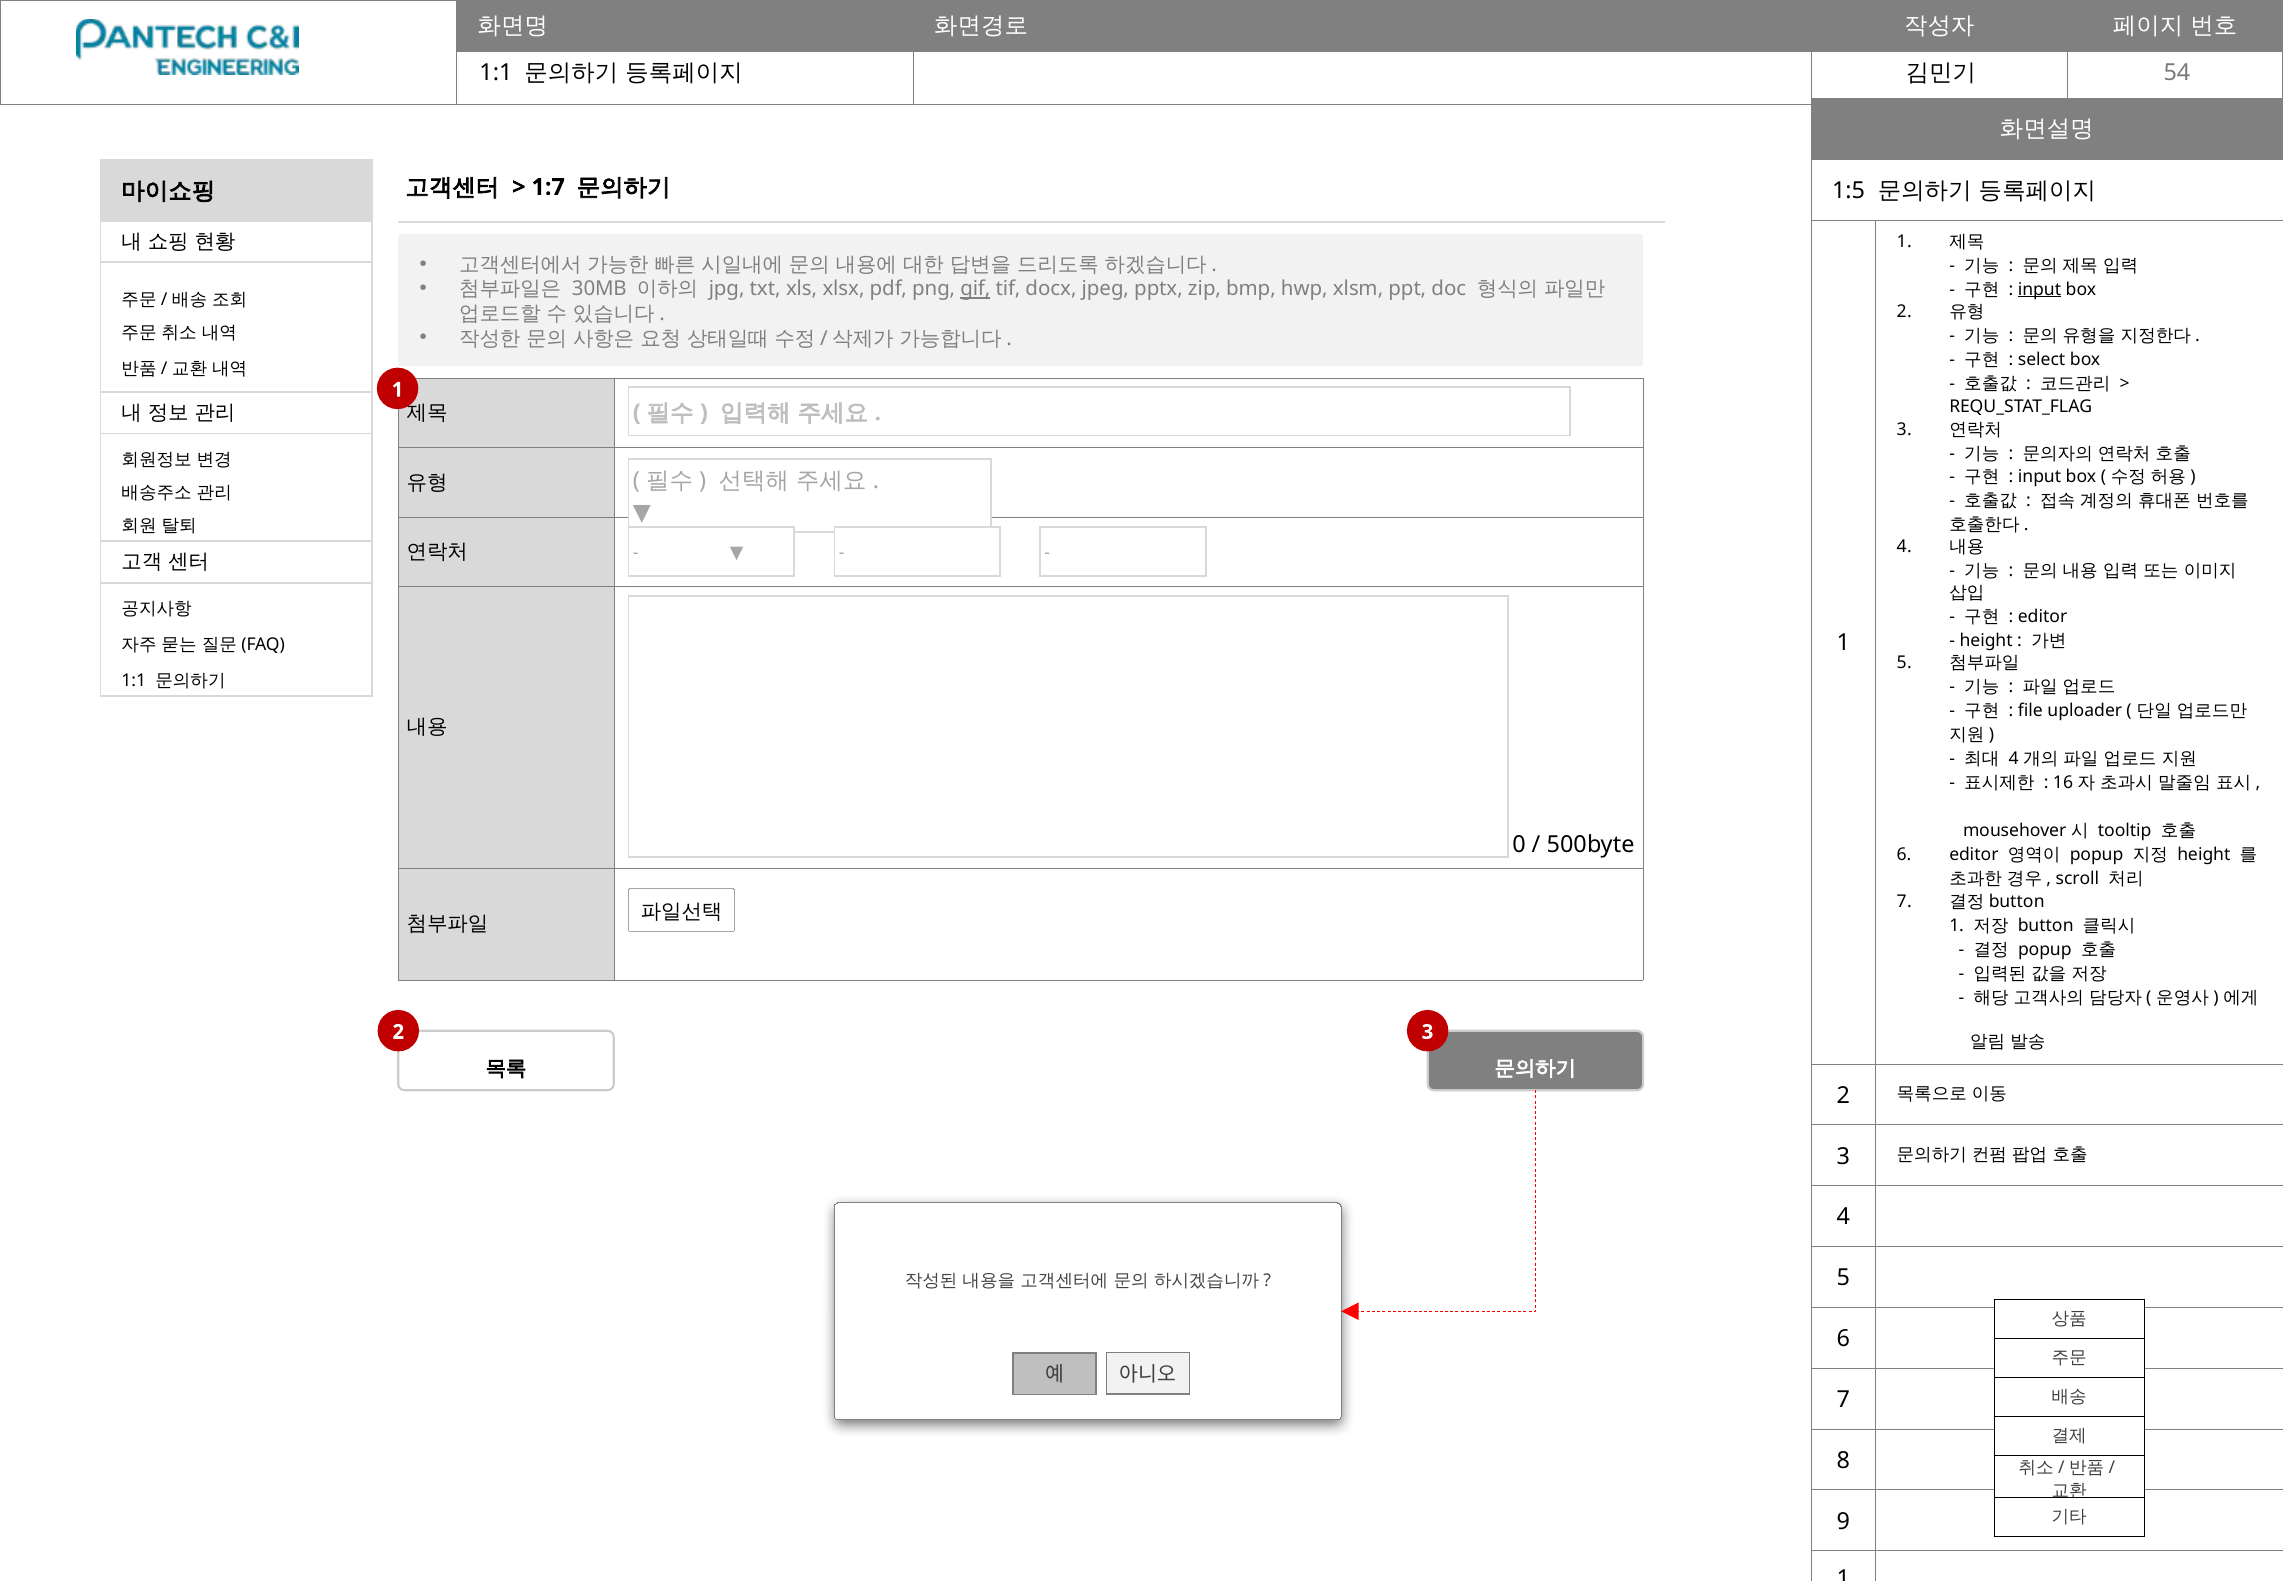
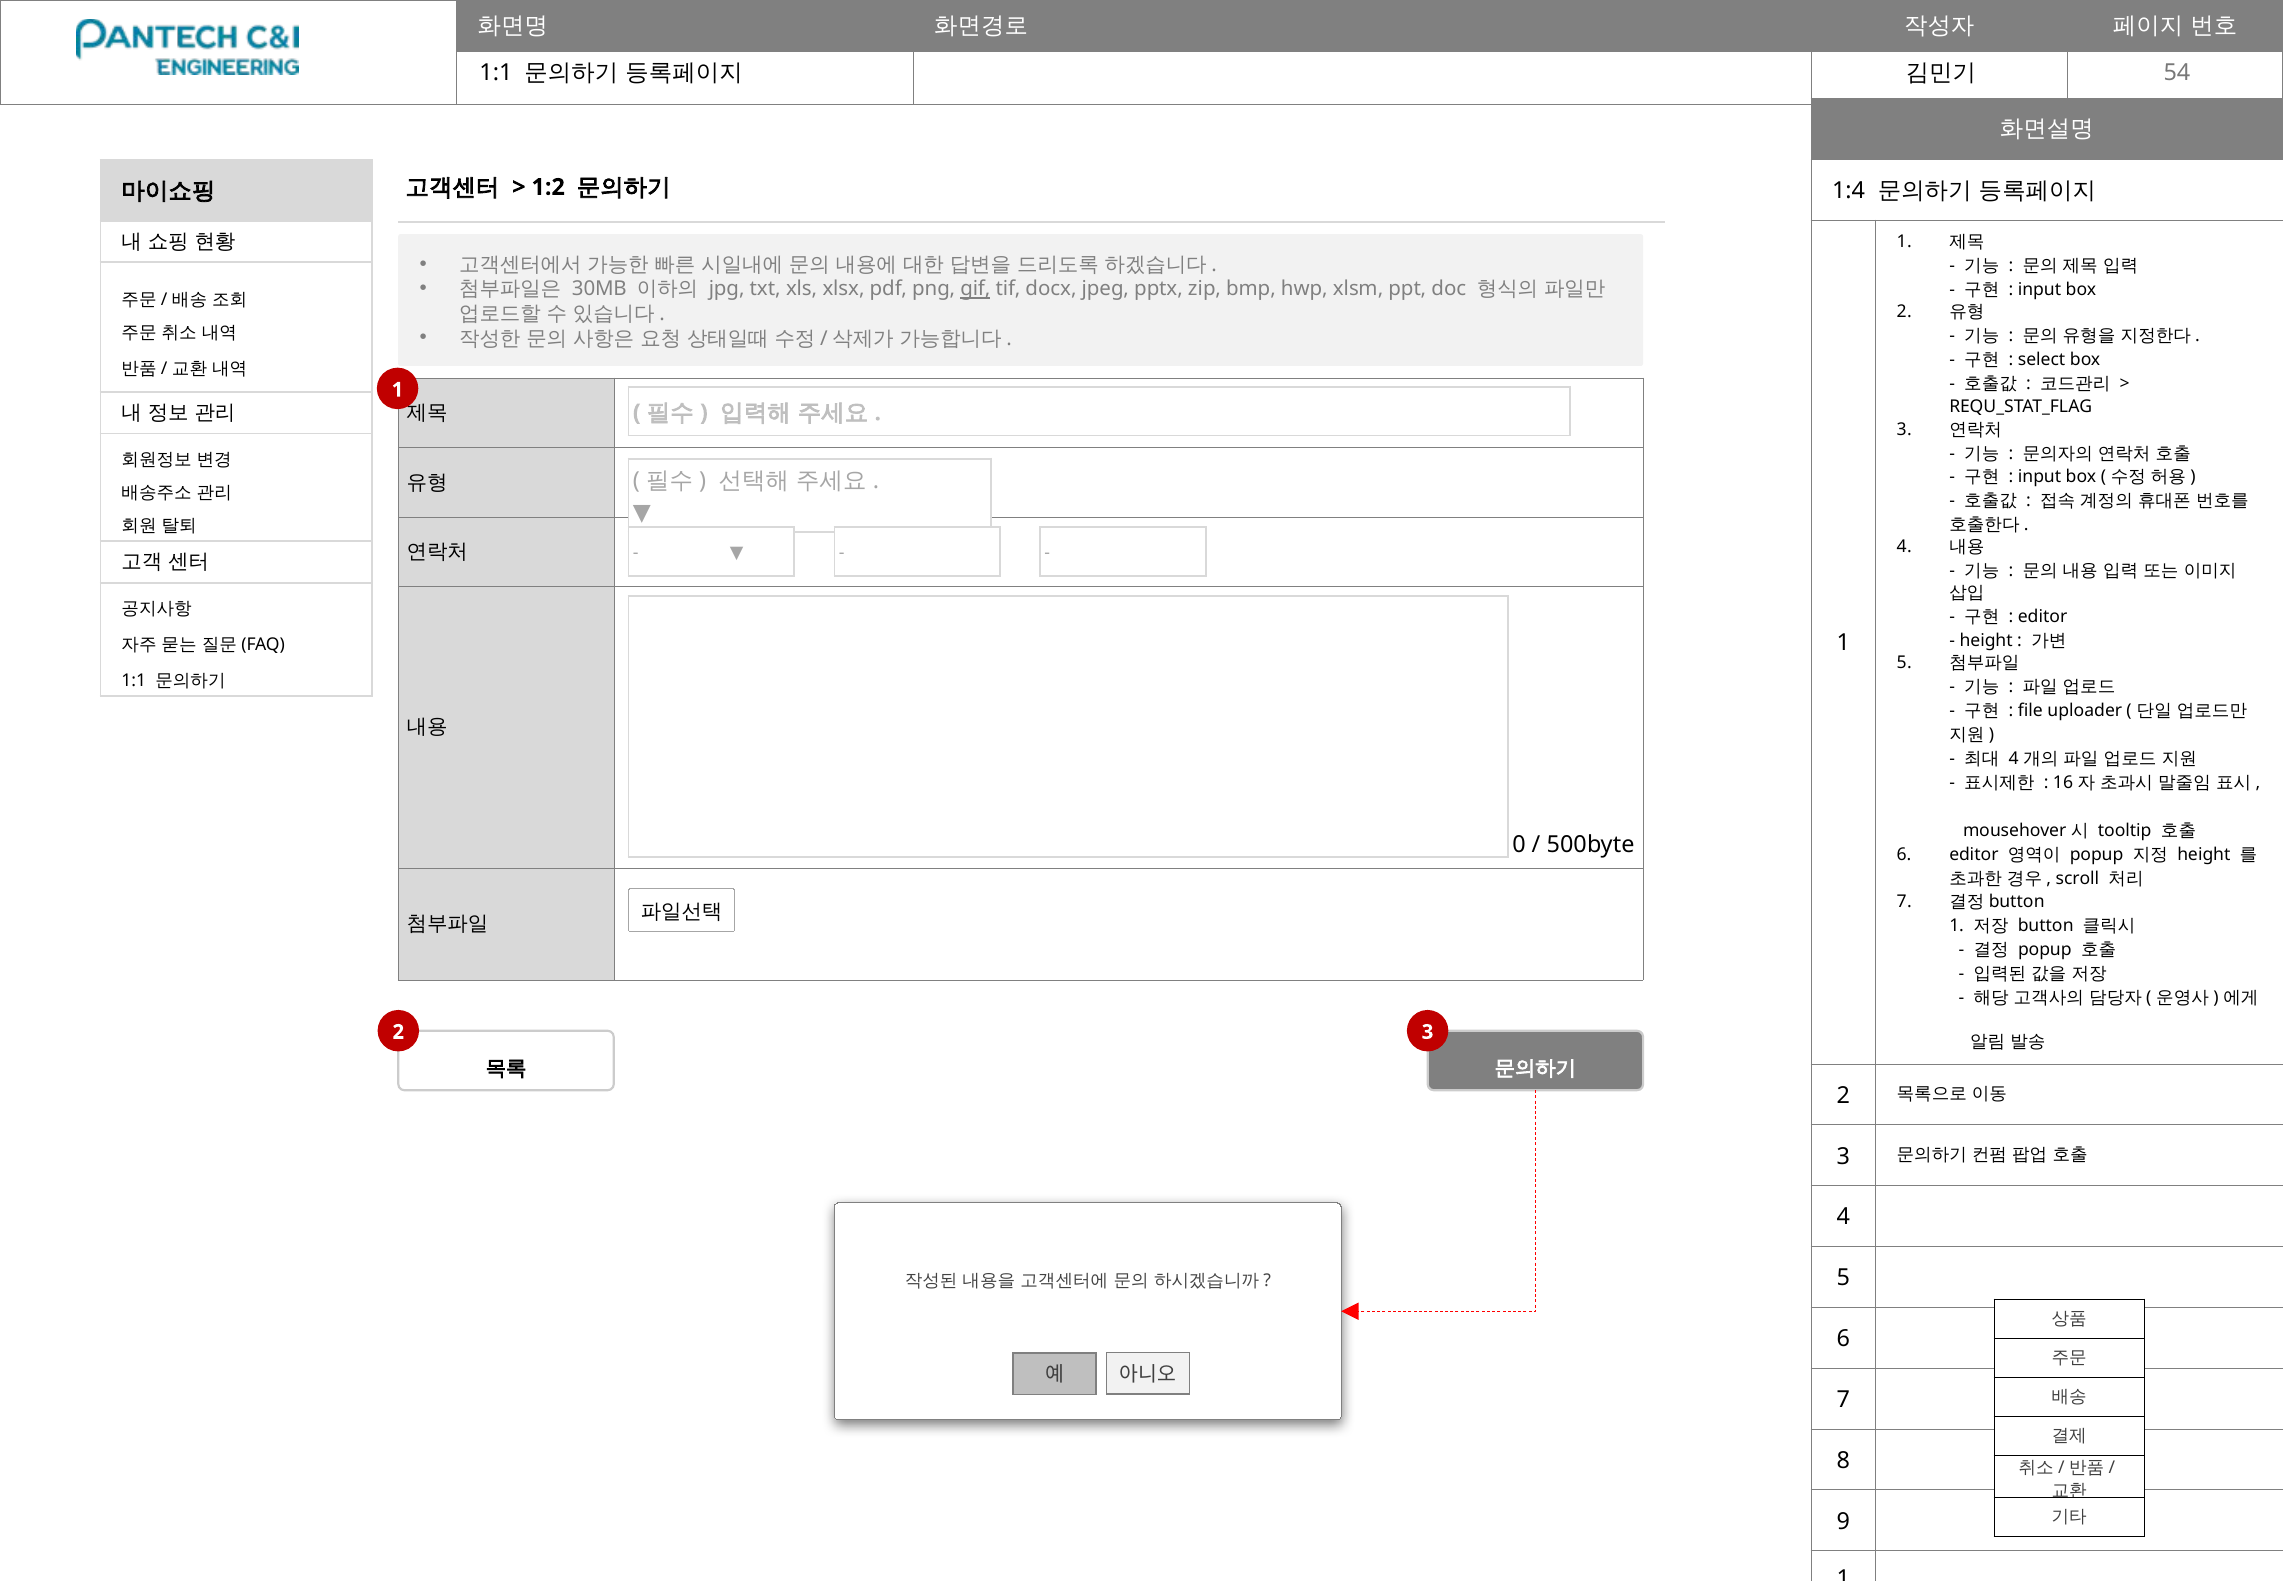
1:7: 1:7 -> 1:2
1:5: 1:5 -> 1:4
input at (2040, 289) underline: present -> none
